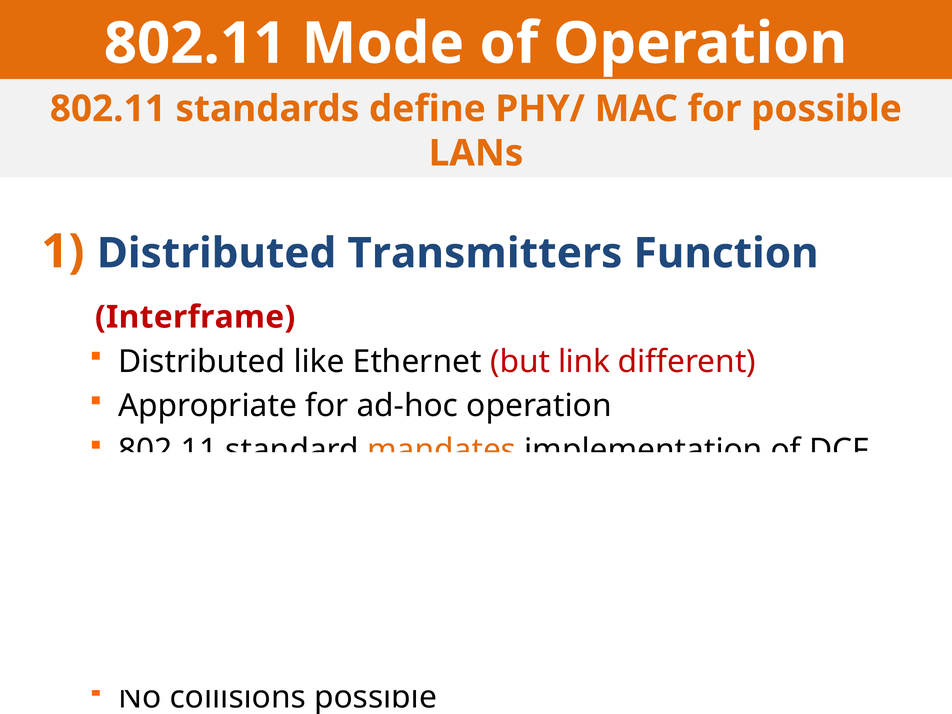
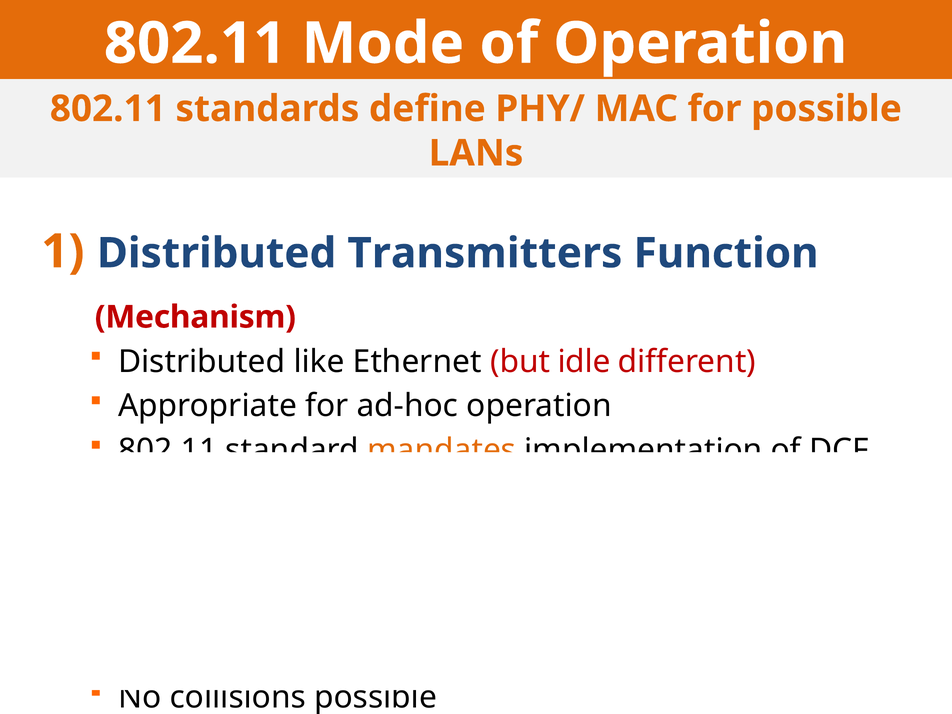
Interframe: Interframe -> Mechanism
link: link -> idle
